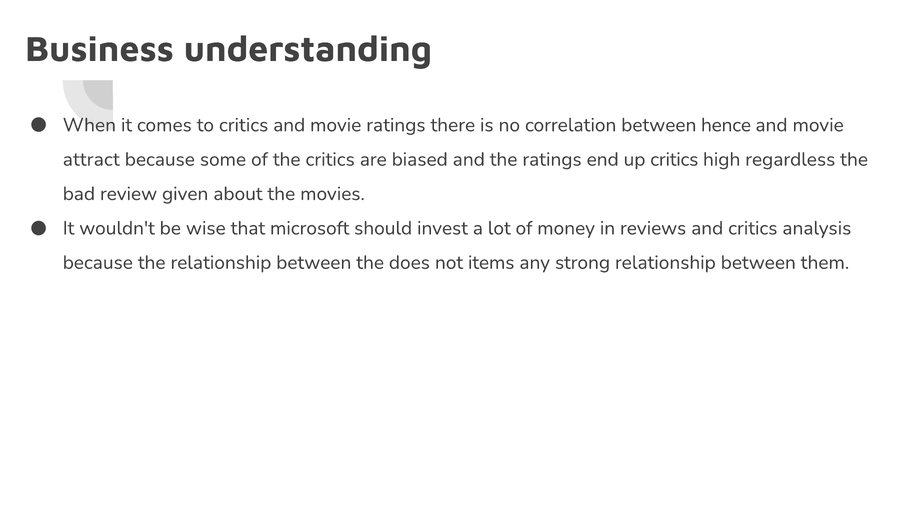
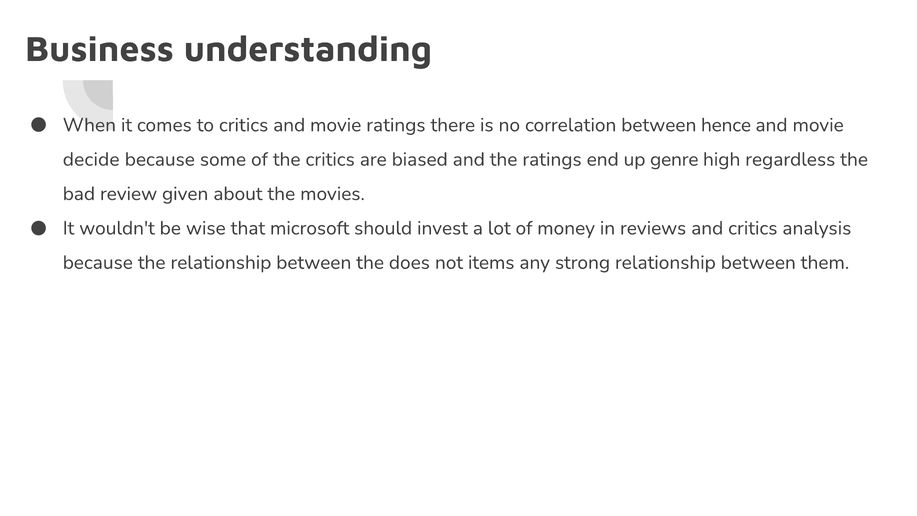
attract: attract -> decide
up critics: critics -> genre
